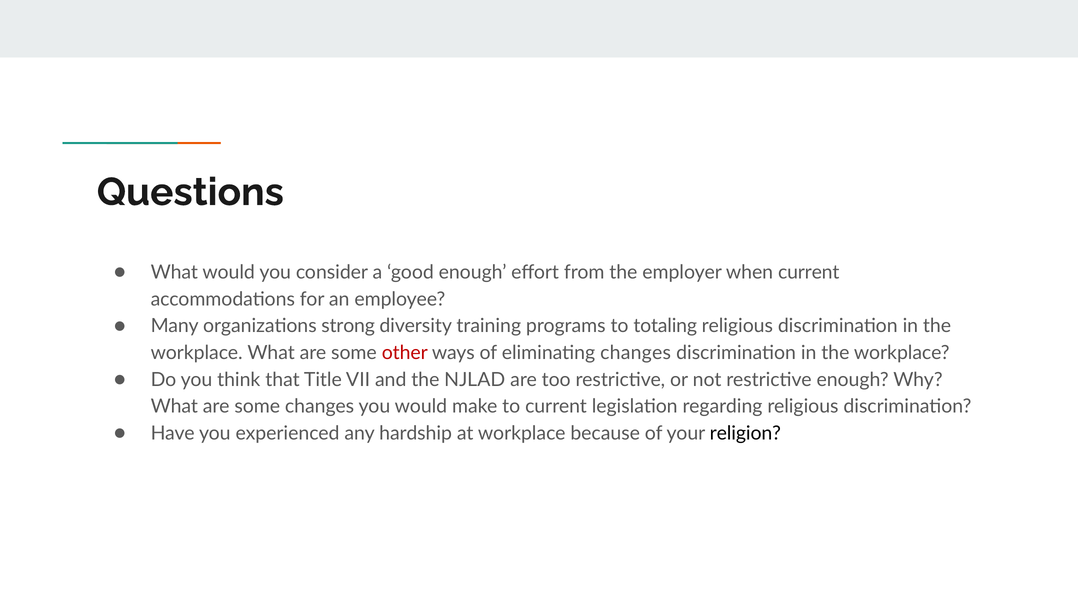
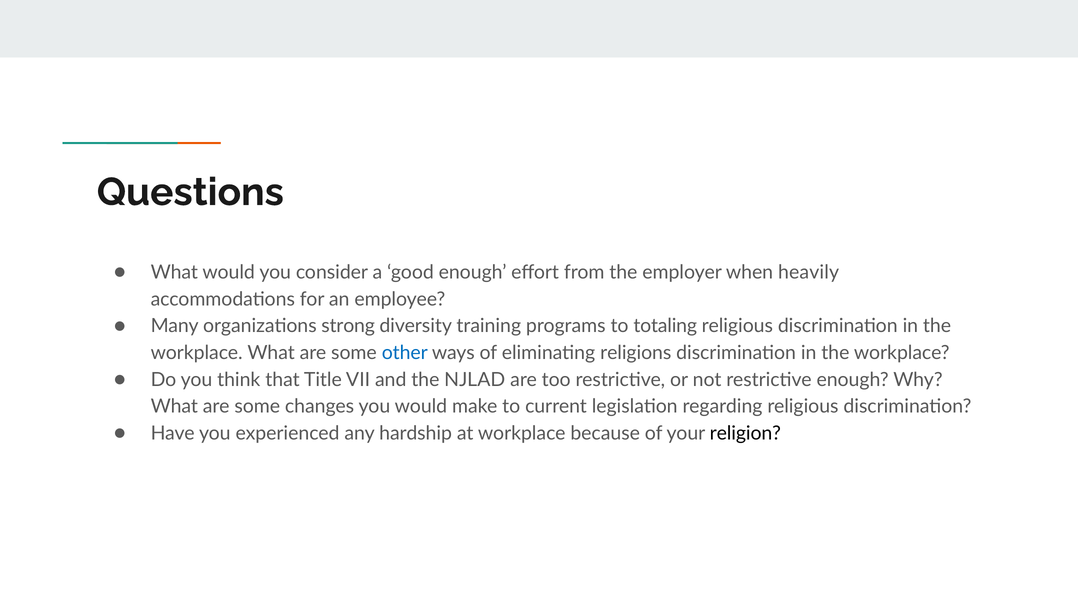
when current: current -> heavily
other colour: red -> blue
eliminating changes: changes -> religions
